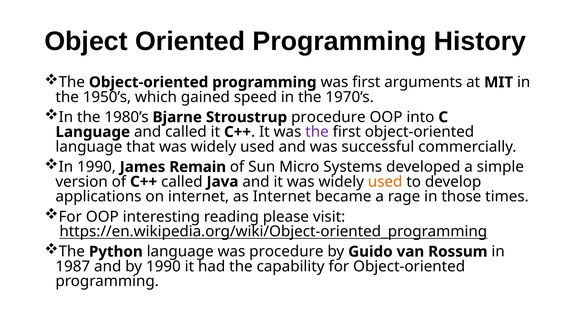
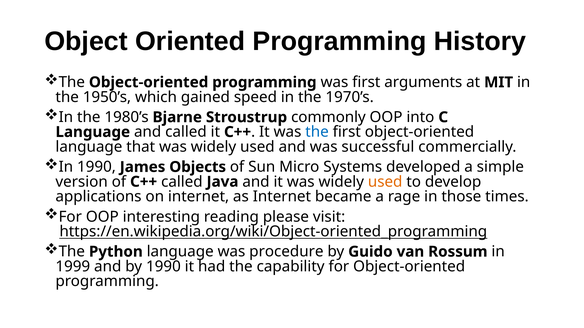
Stroustrup procedure: procedure -> commonly
the at (317, 132) colour: purple -> blue
Remain: Remain -> Objects
1987: 1987 -> 1999
